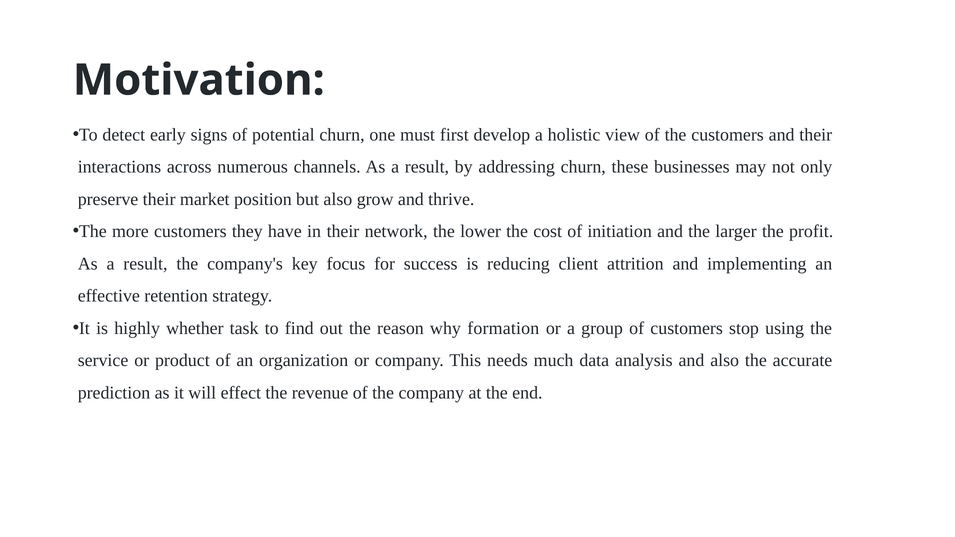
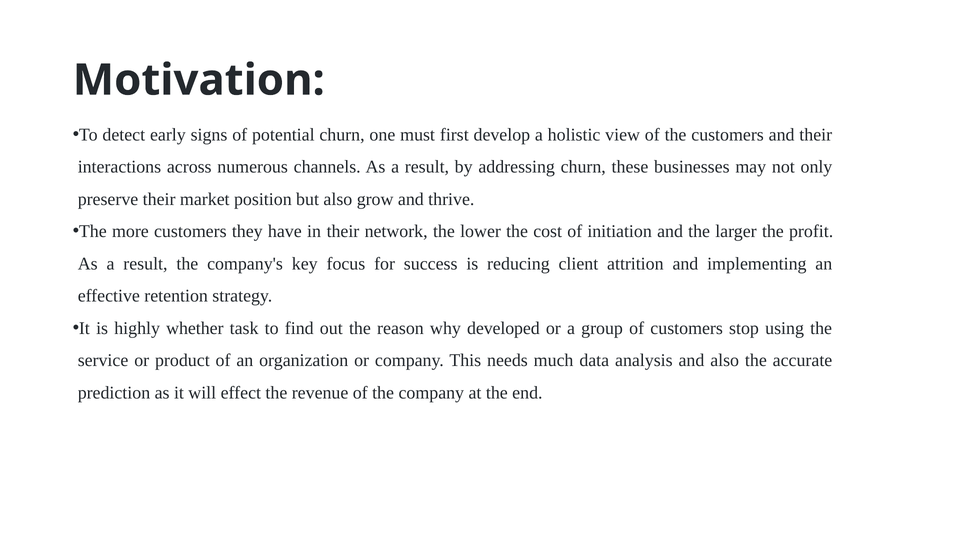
formation: formation -> developed
